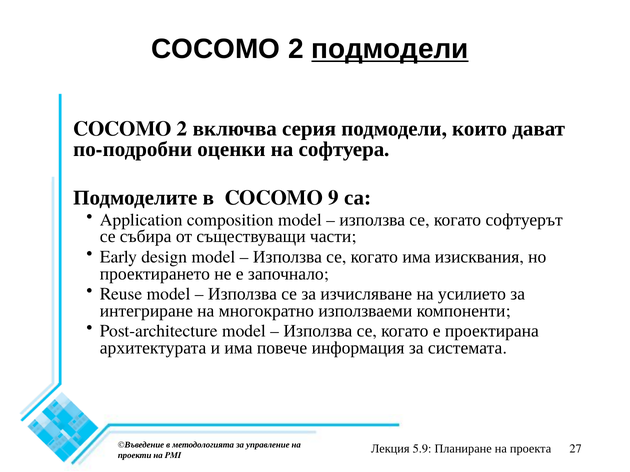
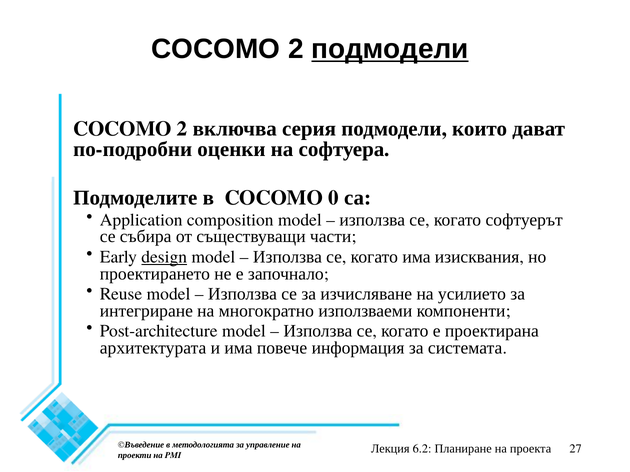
9: 9 -> 0
design underline: none -> present
5.9: 5.9 -> 6.2
